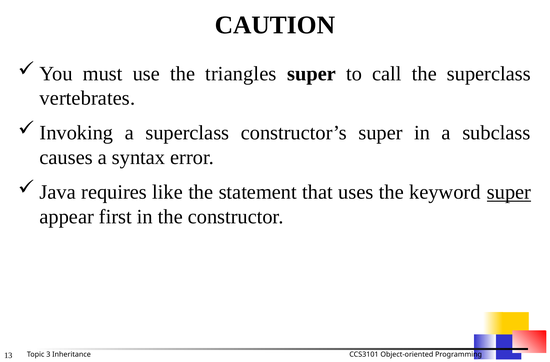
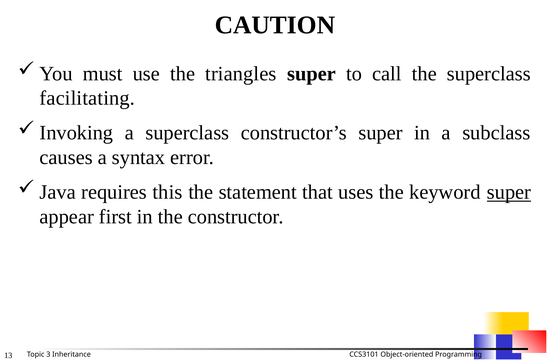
vertebrates: vertebrates -> facilitating
like: like -> this
